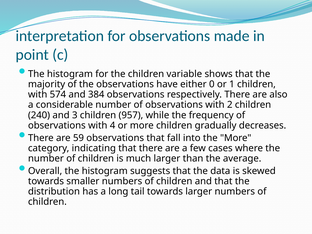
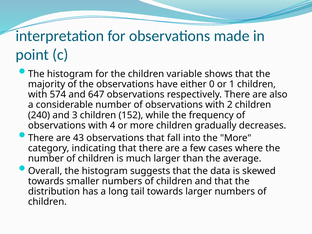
384: 384 -> 647
957: 957 -> 152
59: 59 -> 43
